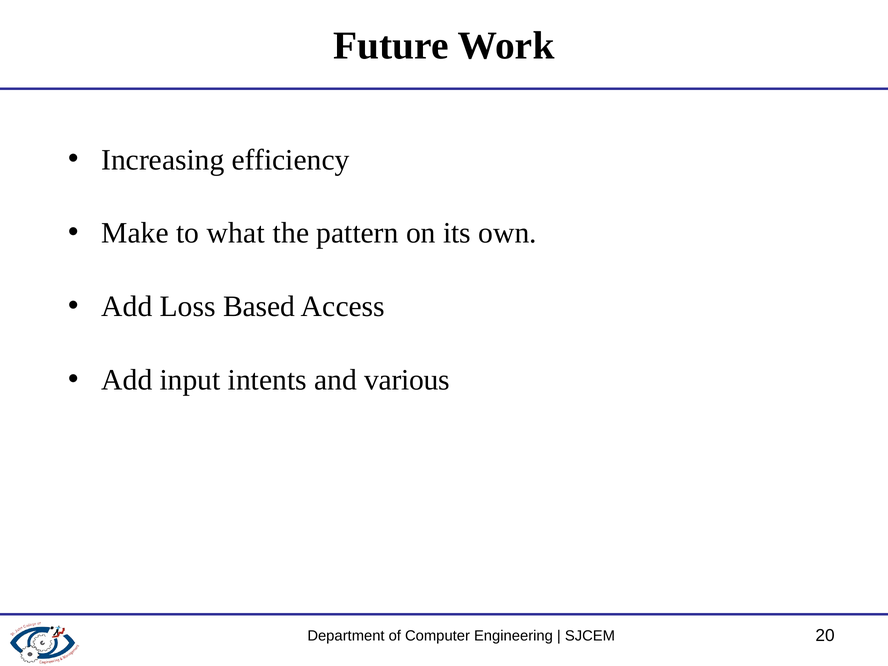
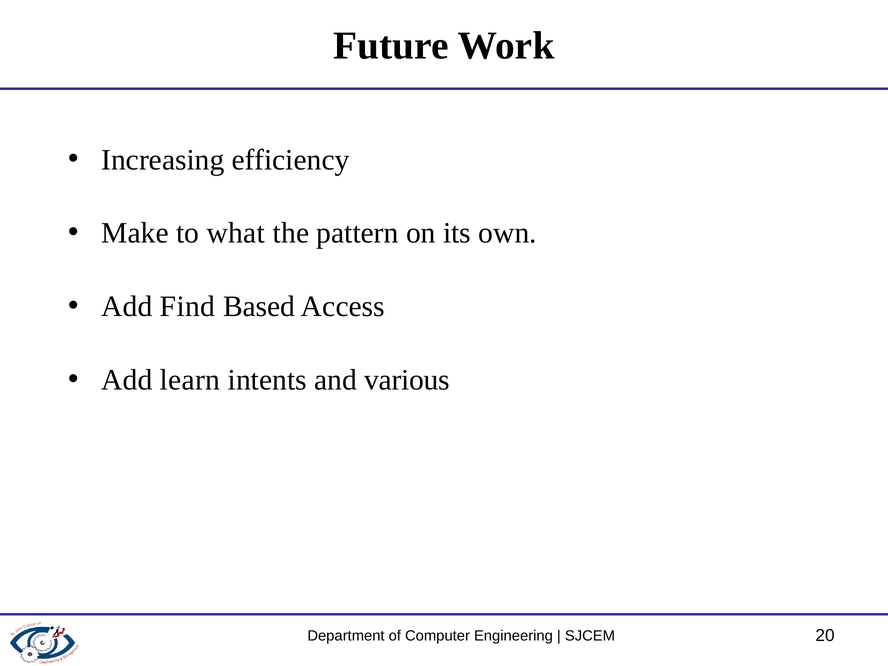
Loss: Loss -> Find
input: input -> learn
